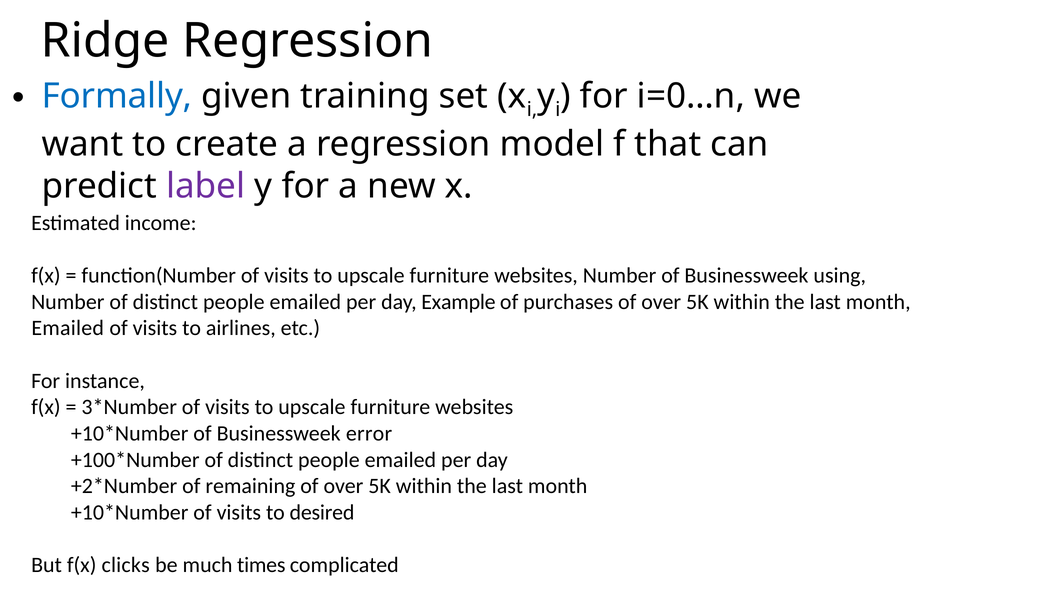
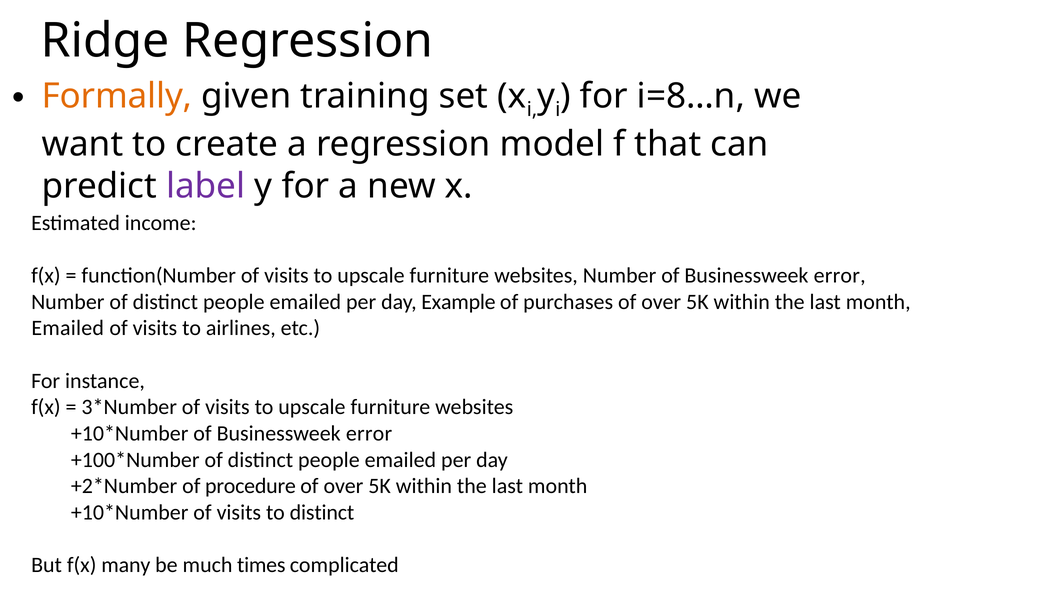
Formally colour: blue -> orange
i=0…n: i=0…n -> i=8…n
Number of Businessweek using: using -> error
remaining: remaining -> procedure
to desired: desired -> distinct
clicks: clicks -> many
